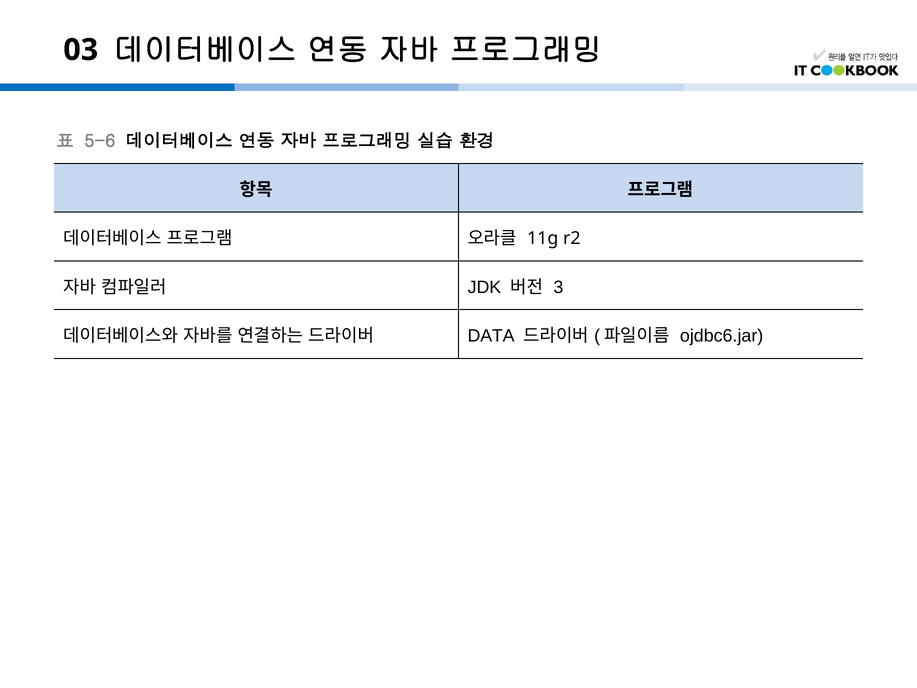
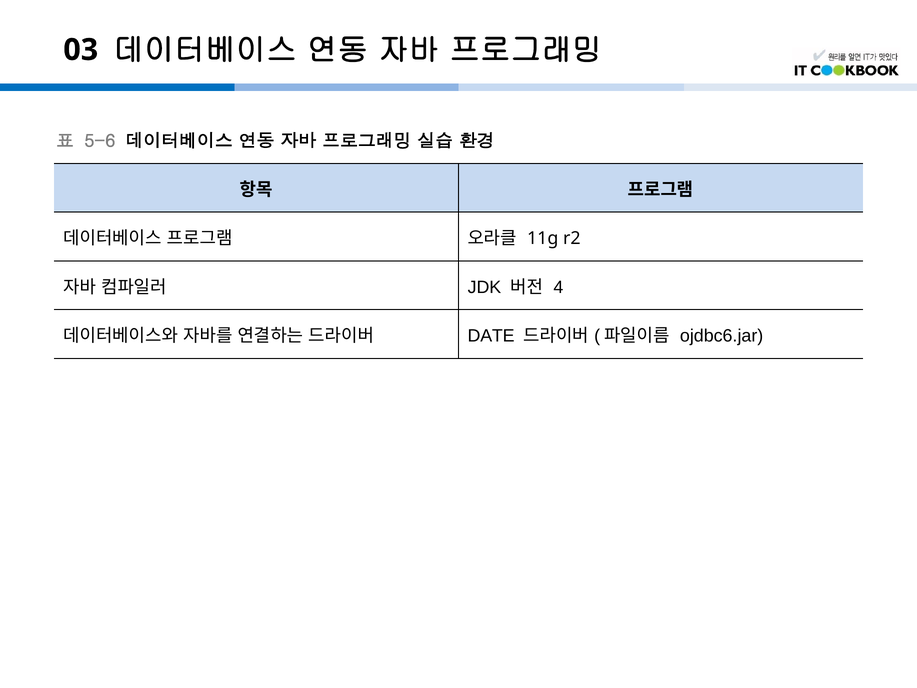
3: 3 -> 4
DATA: DATA -> DATE
